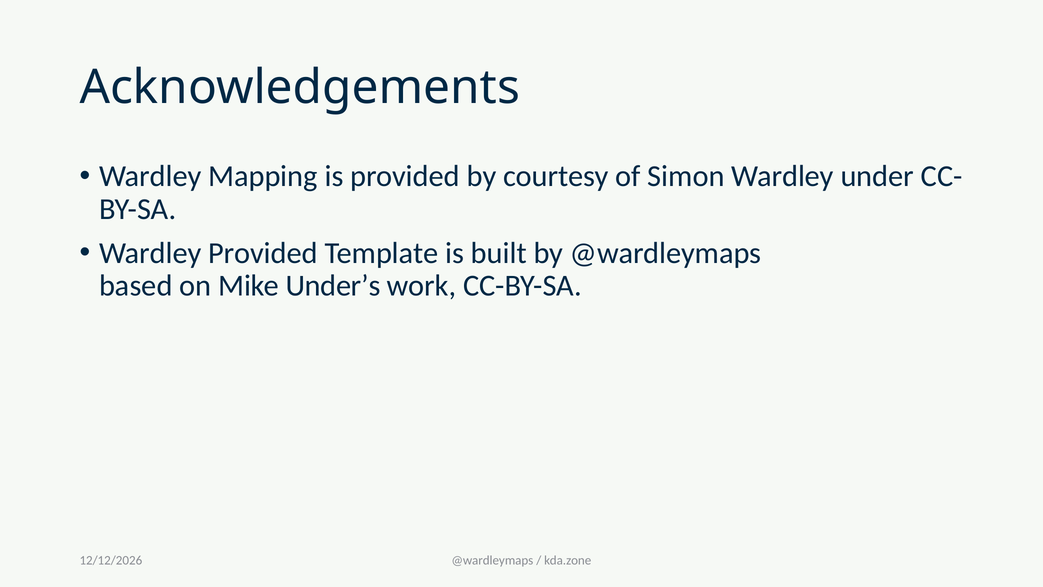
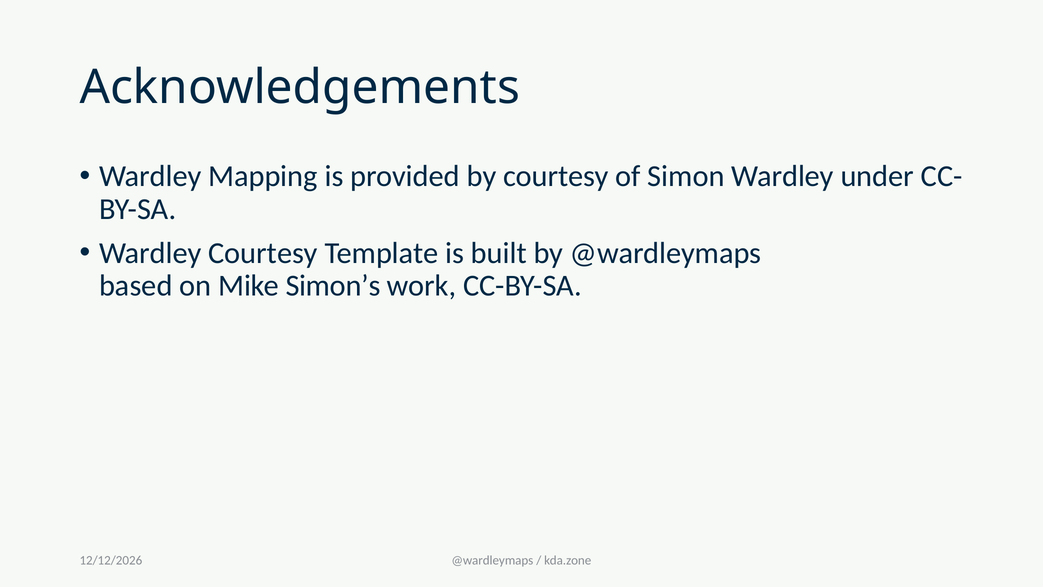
Wardley Provided: Provided -> Courtesy
Under’s: Under’s -> Simon’s
